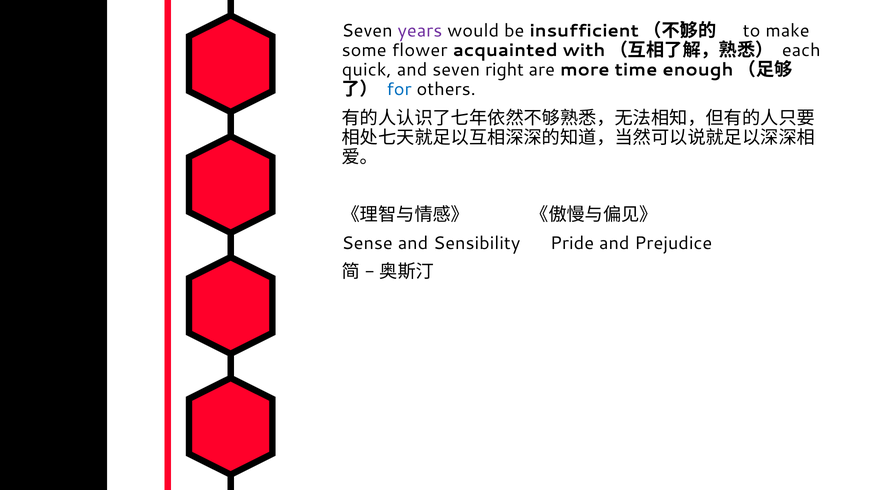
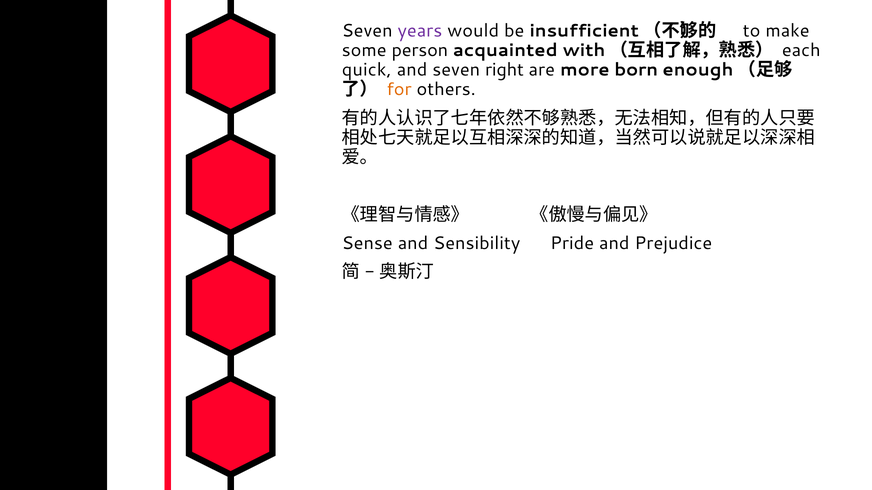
flower: flower -> person
time: time -> born
for colour: blue -> orange
